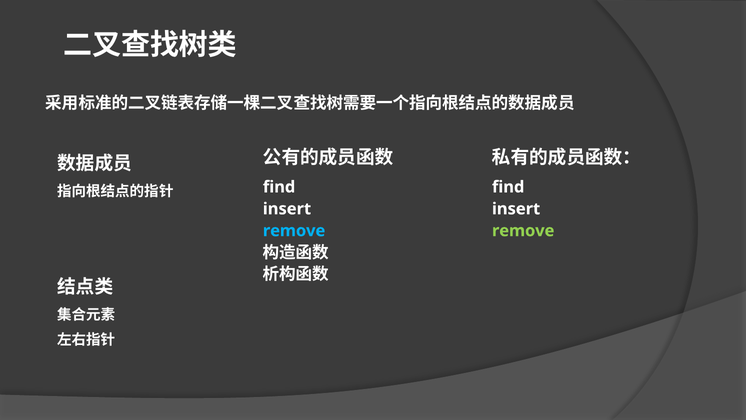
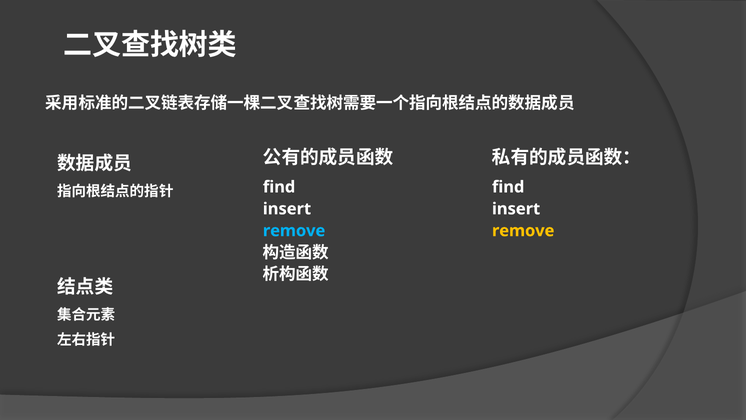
remove at (523, 231) colour: light green -> yellow
